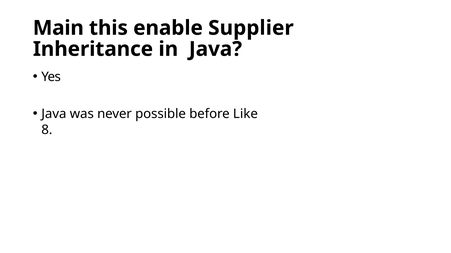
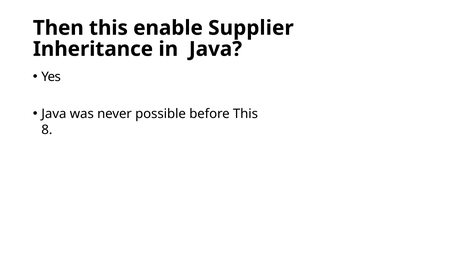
Main: Main -> Then
before Like: Like -> This
